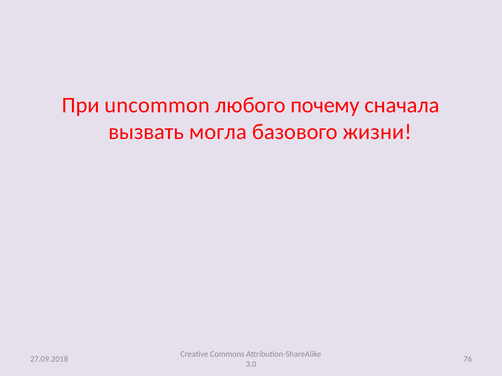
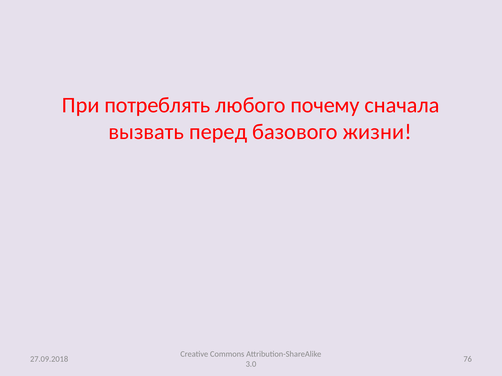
uncommon: uncommon -> потреблять
могла: могла -> перед
